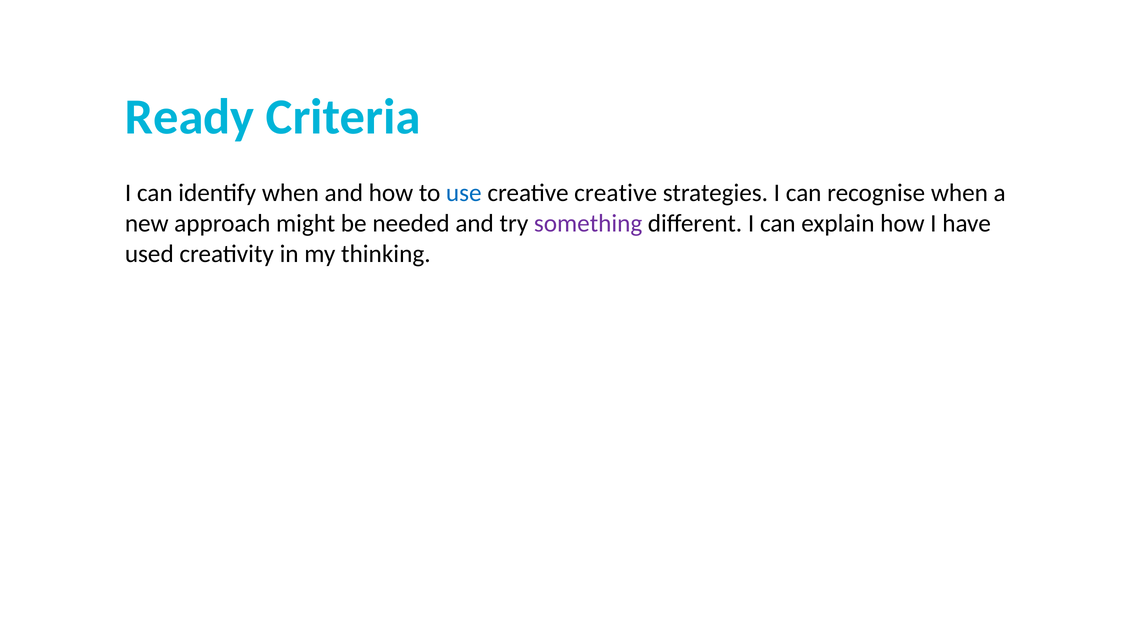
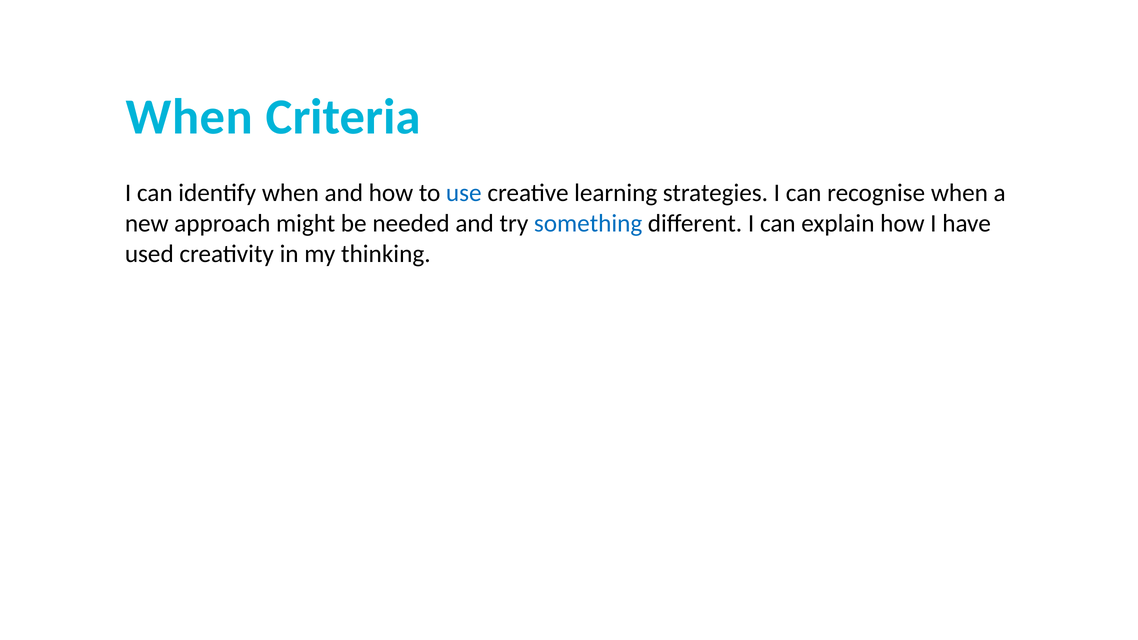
Ready at (190, 117): Ready -> When
creative creative: creative -> learning
something colour: purple -> blue
